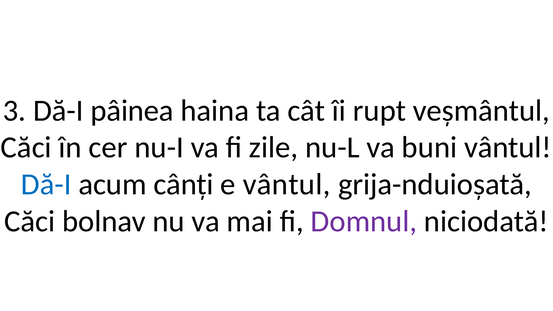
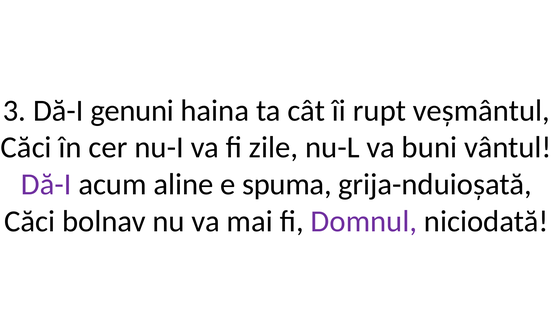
pâinea: pâinea -> genuni
Dă-I at (46, 184) colour: blue -> purple
cânți: cânți -> aline
e vântul: vântul -> spuma
